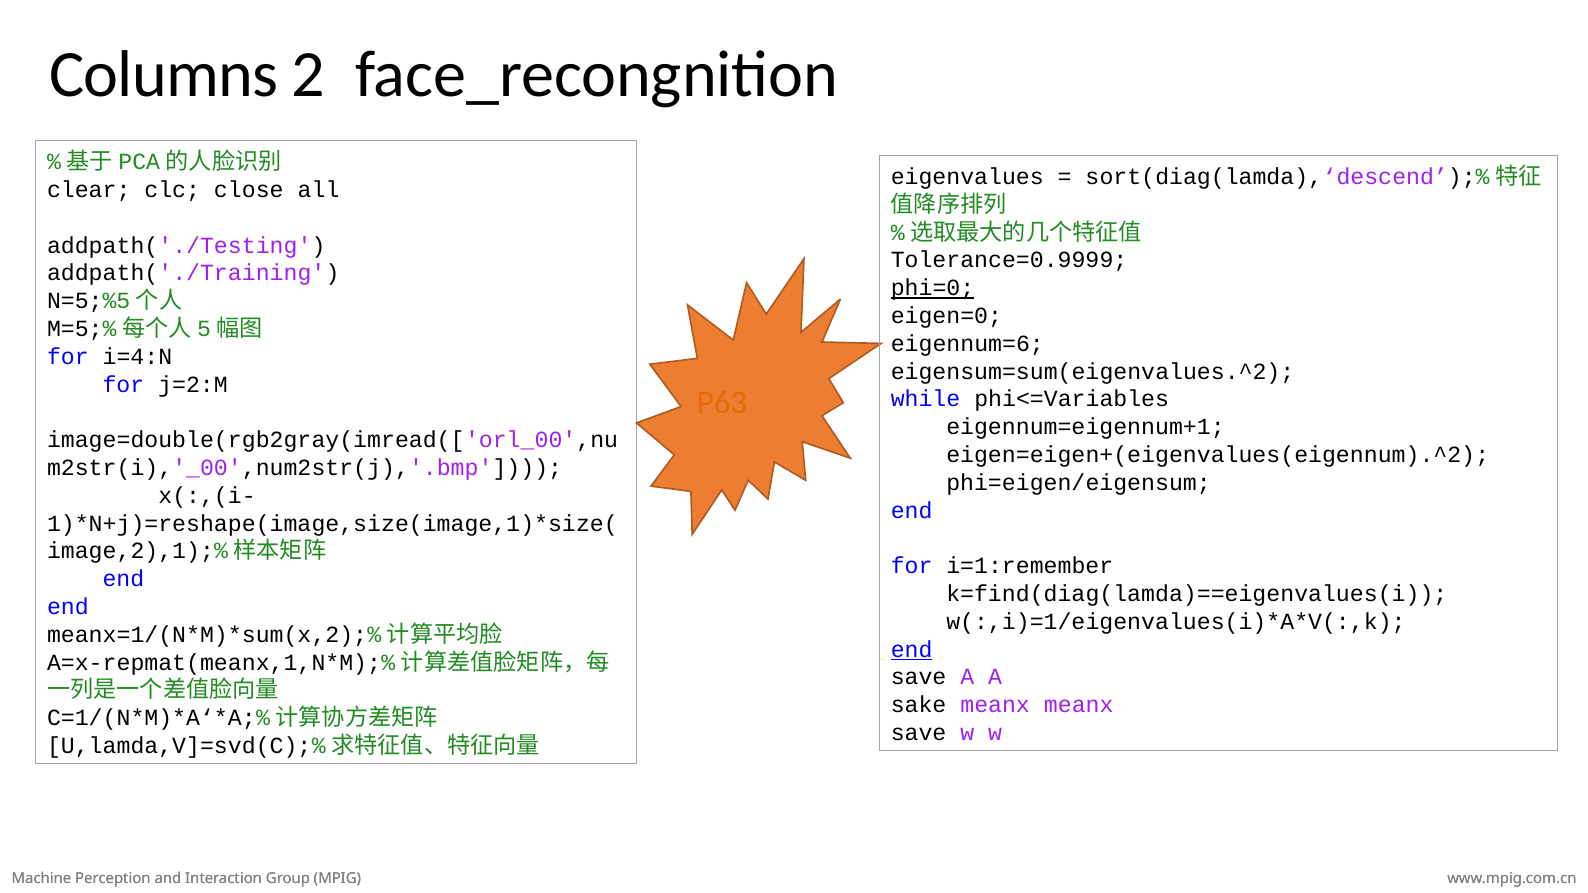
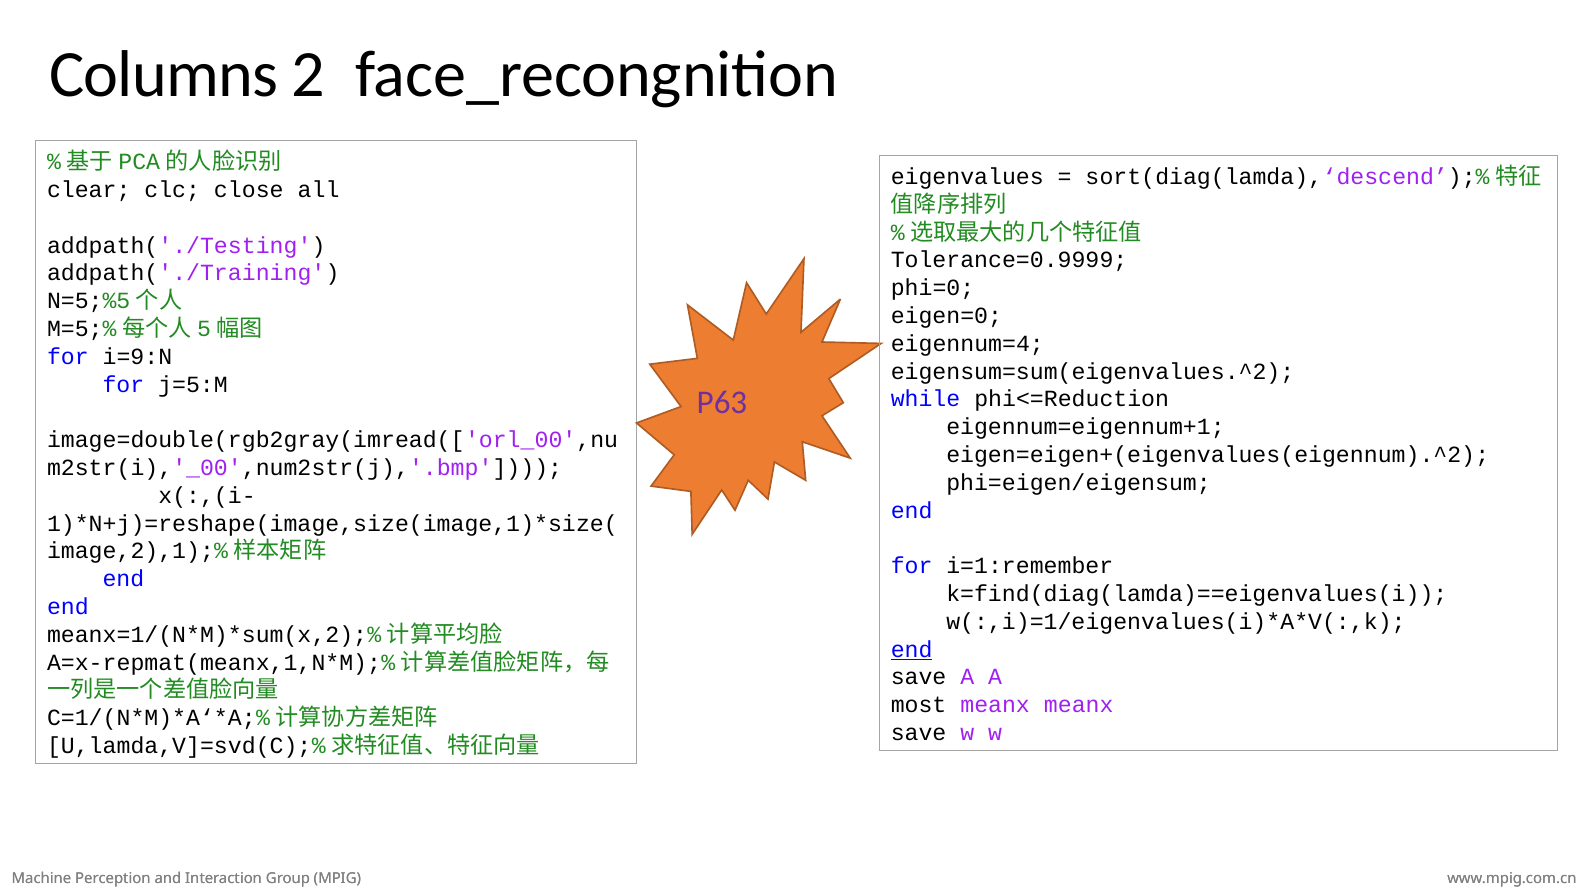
phi=0 underline: present -> none
eigennum=6: eigennum=6 -> eigennum=4
i=4:N: i=4:N -> i=9:N
j=2:M: j=2:M -> j=5:M
P63 colour: orange -> purple
phi<=Variables: phi<=Variables -> phi<=Reduction
sake: sake -> most
